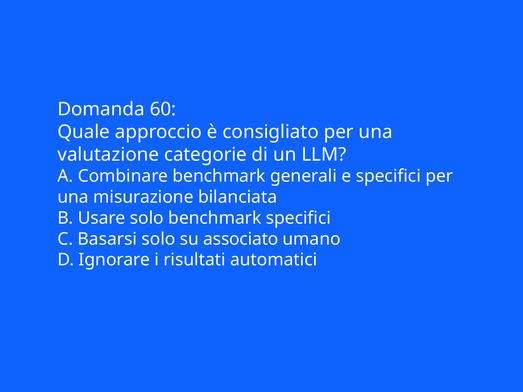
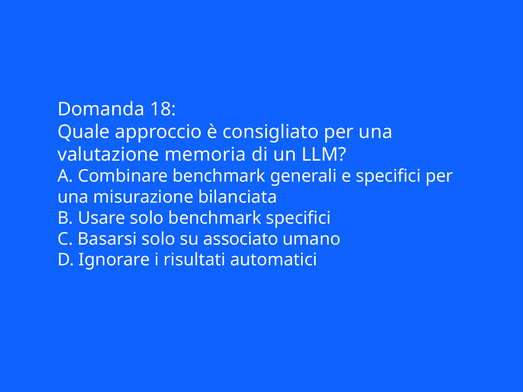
60: 60 -> 18
categorie: categorie -> memoria
